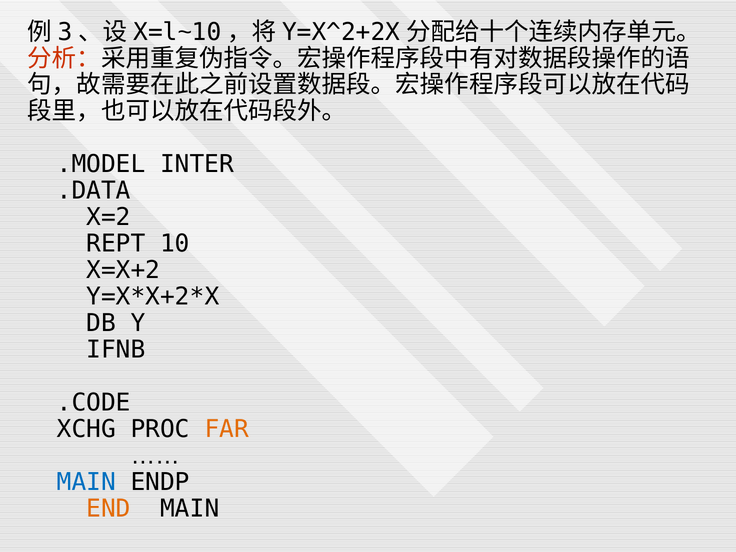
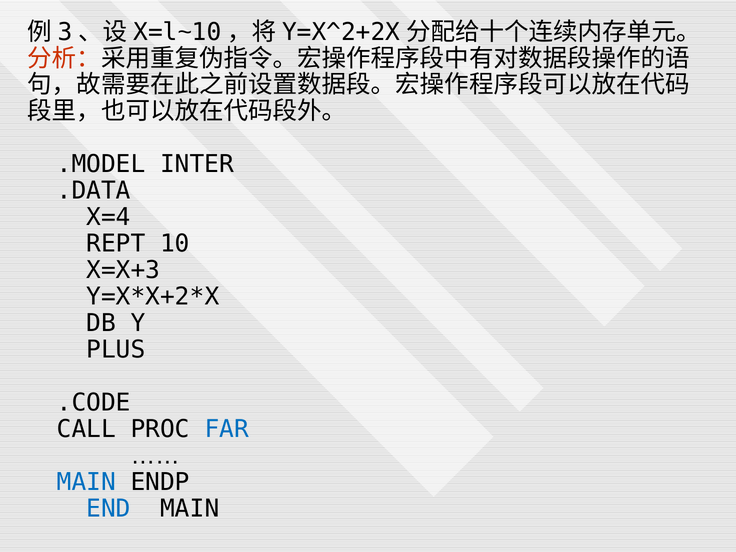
X=2: X=2 -> X=4
X=X+2: X=X+2 -> X=X+3
IFNB: IFNB -> PLUS
XCHG: XCHG -> CALL
FAR colour: orange -> blue
END colour: orange -> blue
